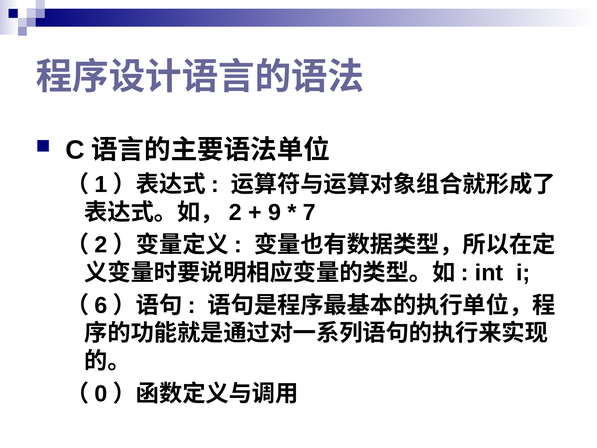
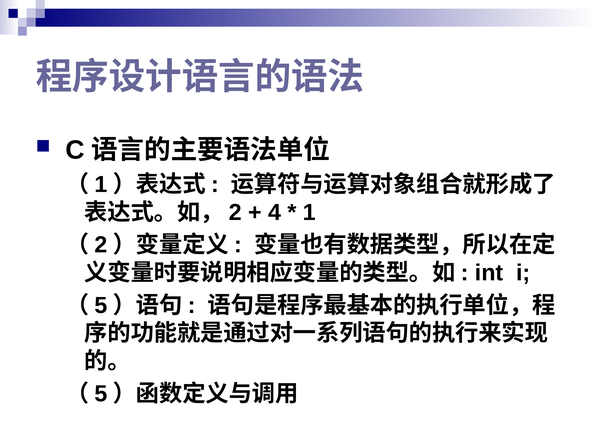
9: 9 -> 4
7 at (309, 212): 7 -> 1
6 at (101, 305): 6 -> 5
0 at (101, 393): 0 -> 5
